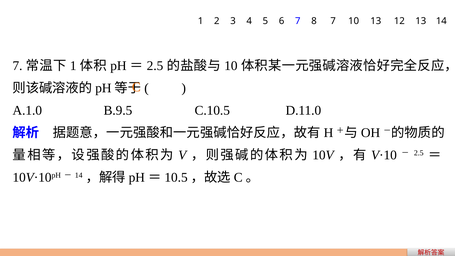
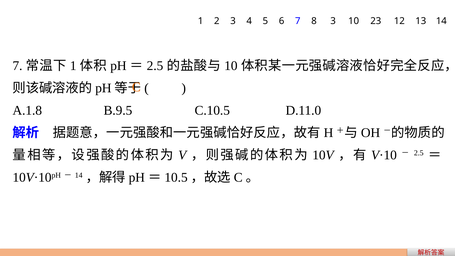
8 7: 7 -> 3
10 13: 13 -> 23
A.1.0: A.1.0 -> A.1.8
